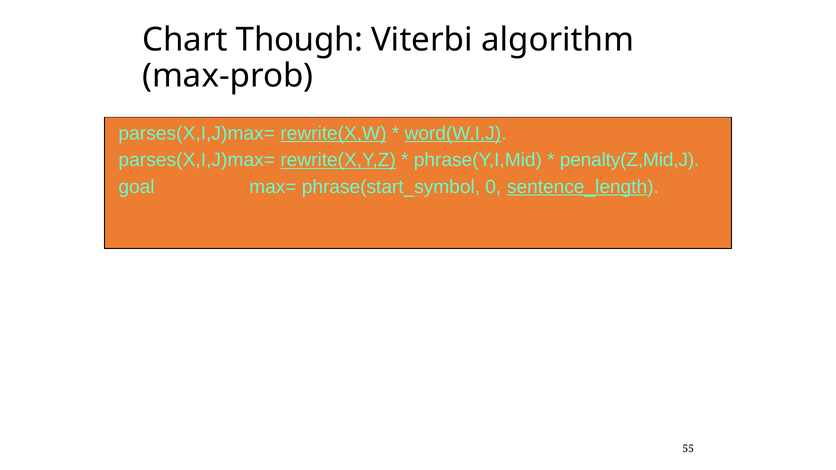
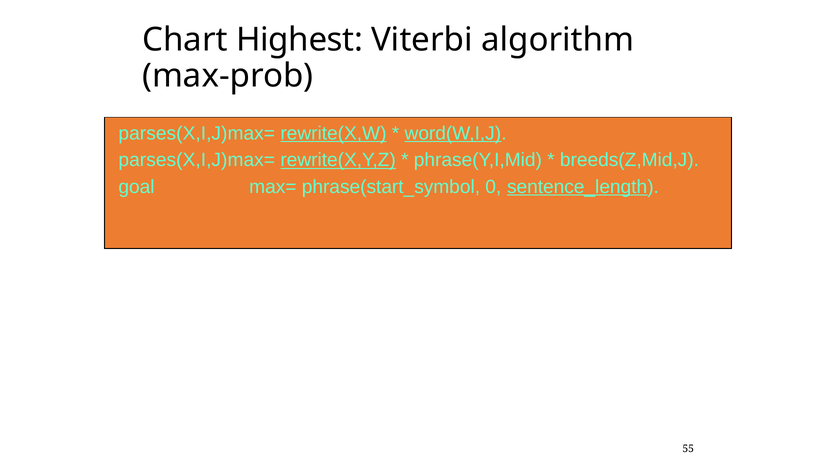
Though: Though -> Highest
penalty(Z,Mid,J: penalty(Z,Mid,J -> breeds(Z,Mid,J
